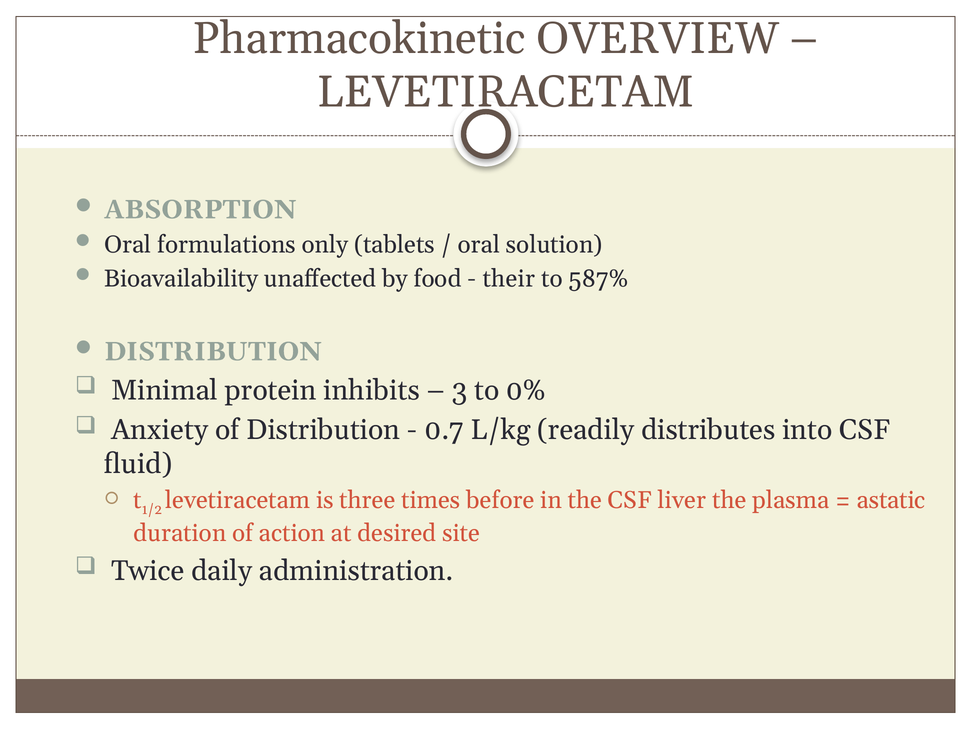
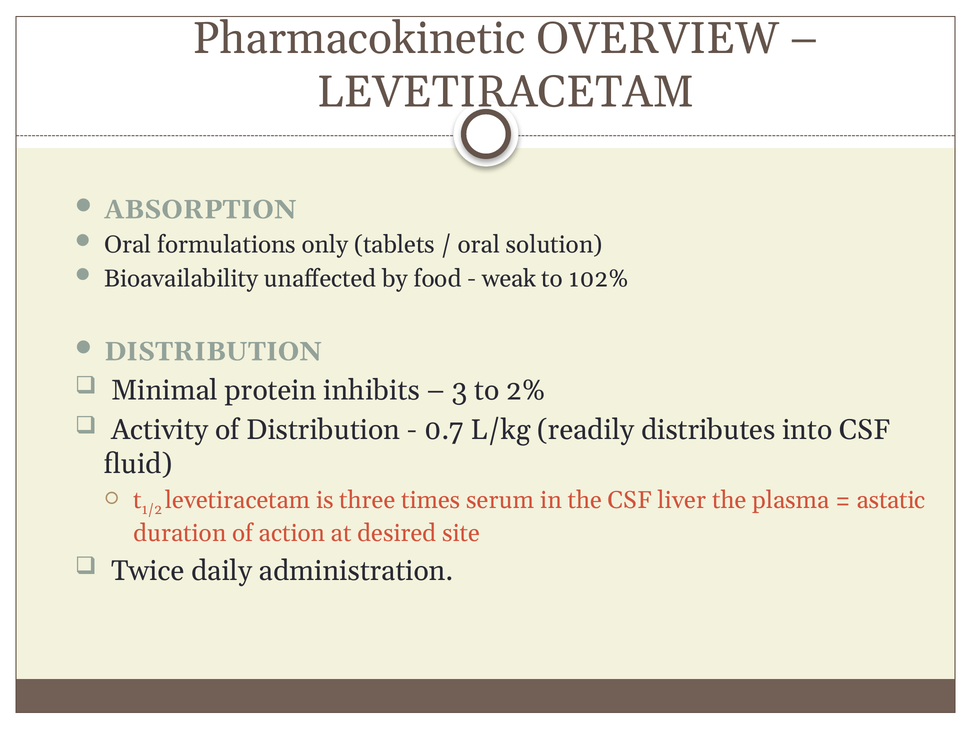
their: their -> weak
587%: 587% -> 102%
0%: 0% -> 2%
Anxiety: Anxiety -> Activity
before: before -> serum
